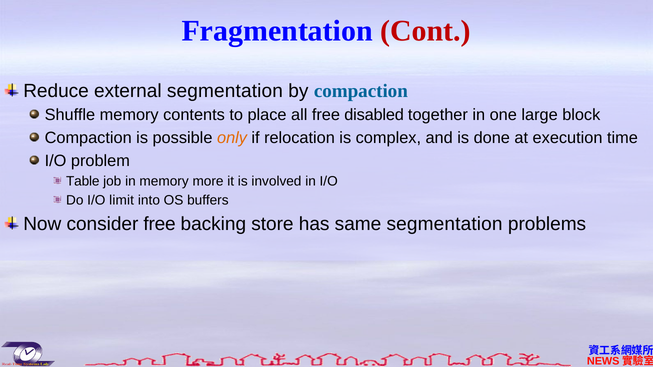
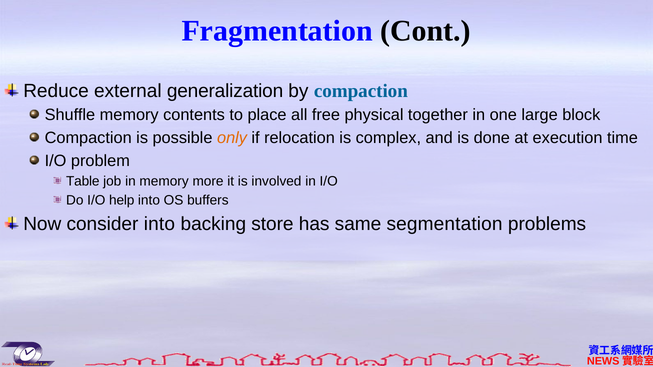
Cont colour: red -> black
external segmentation: segmentation -> generalization
disabled: disabled -> physical
limit: limit -> help
consider free: free -> into
